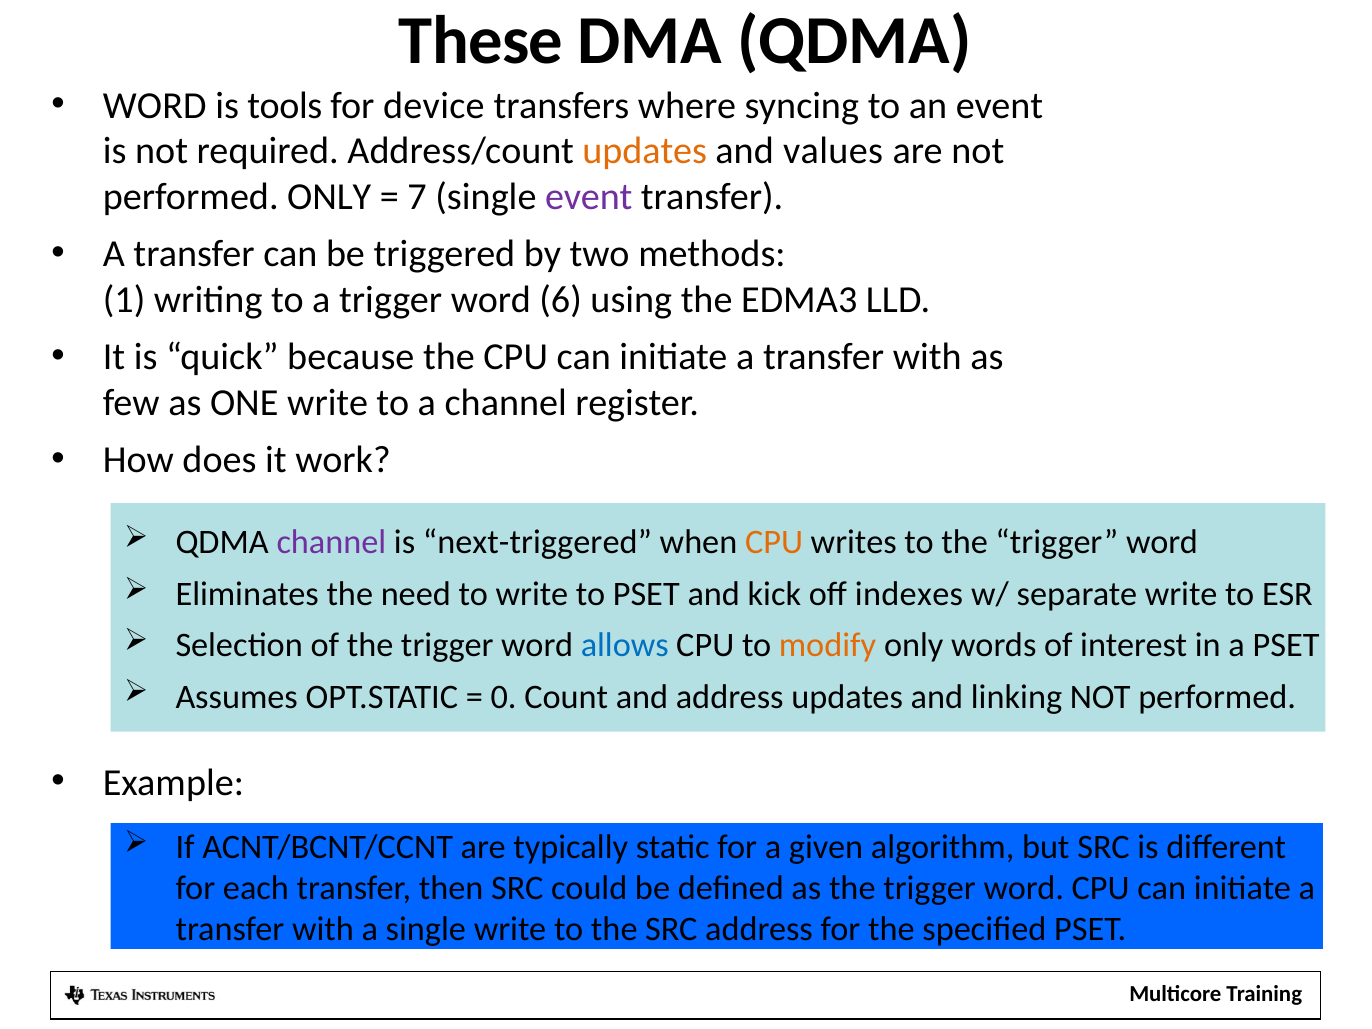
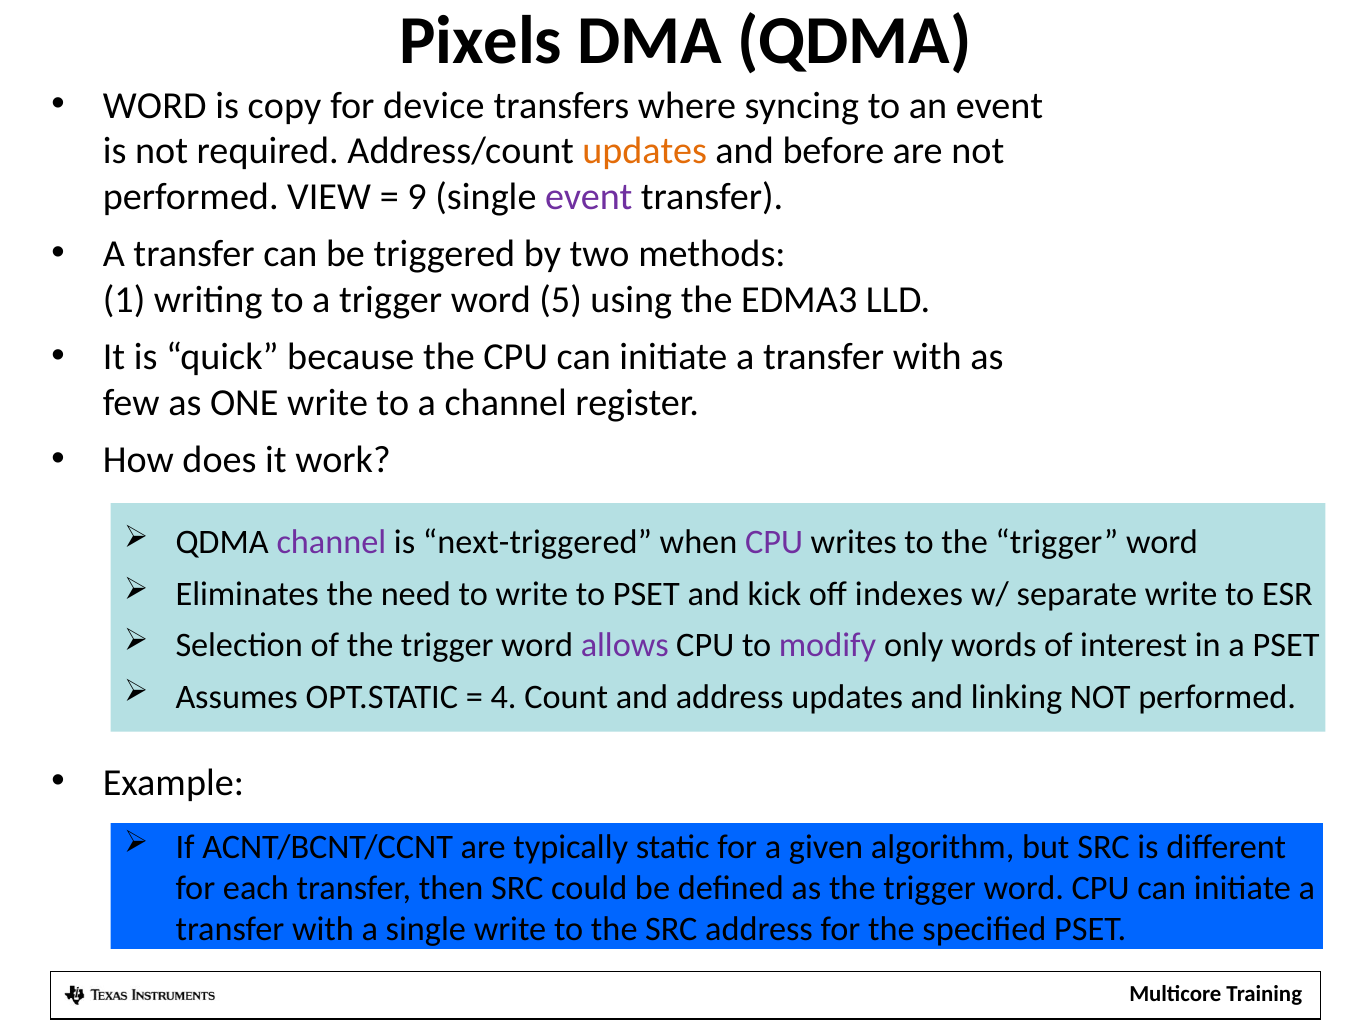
These: These -> Pixels
tools: tools -> copy
values: values -> before
performed ONLY: ONLY -> VIEW
7: 7 -> 9
6: 6 -> 5
CPU at (774, 543) colour: orange -> purple
allows colour: blue -> purple
modify colour: orange -> purple
0: 0 -> 4
